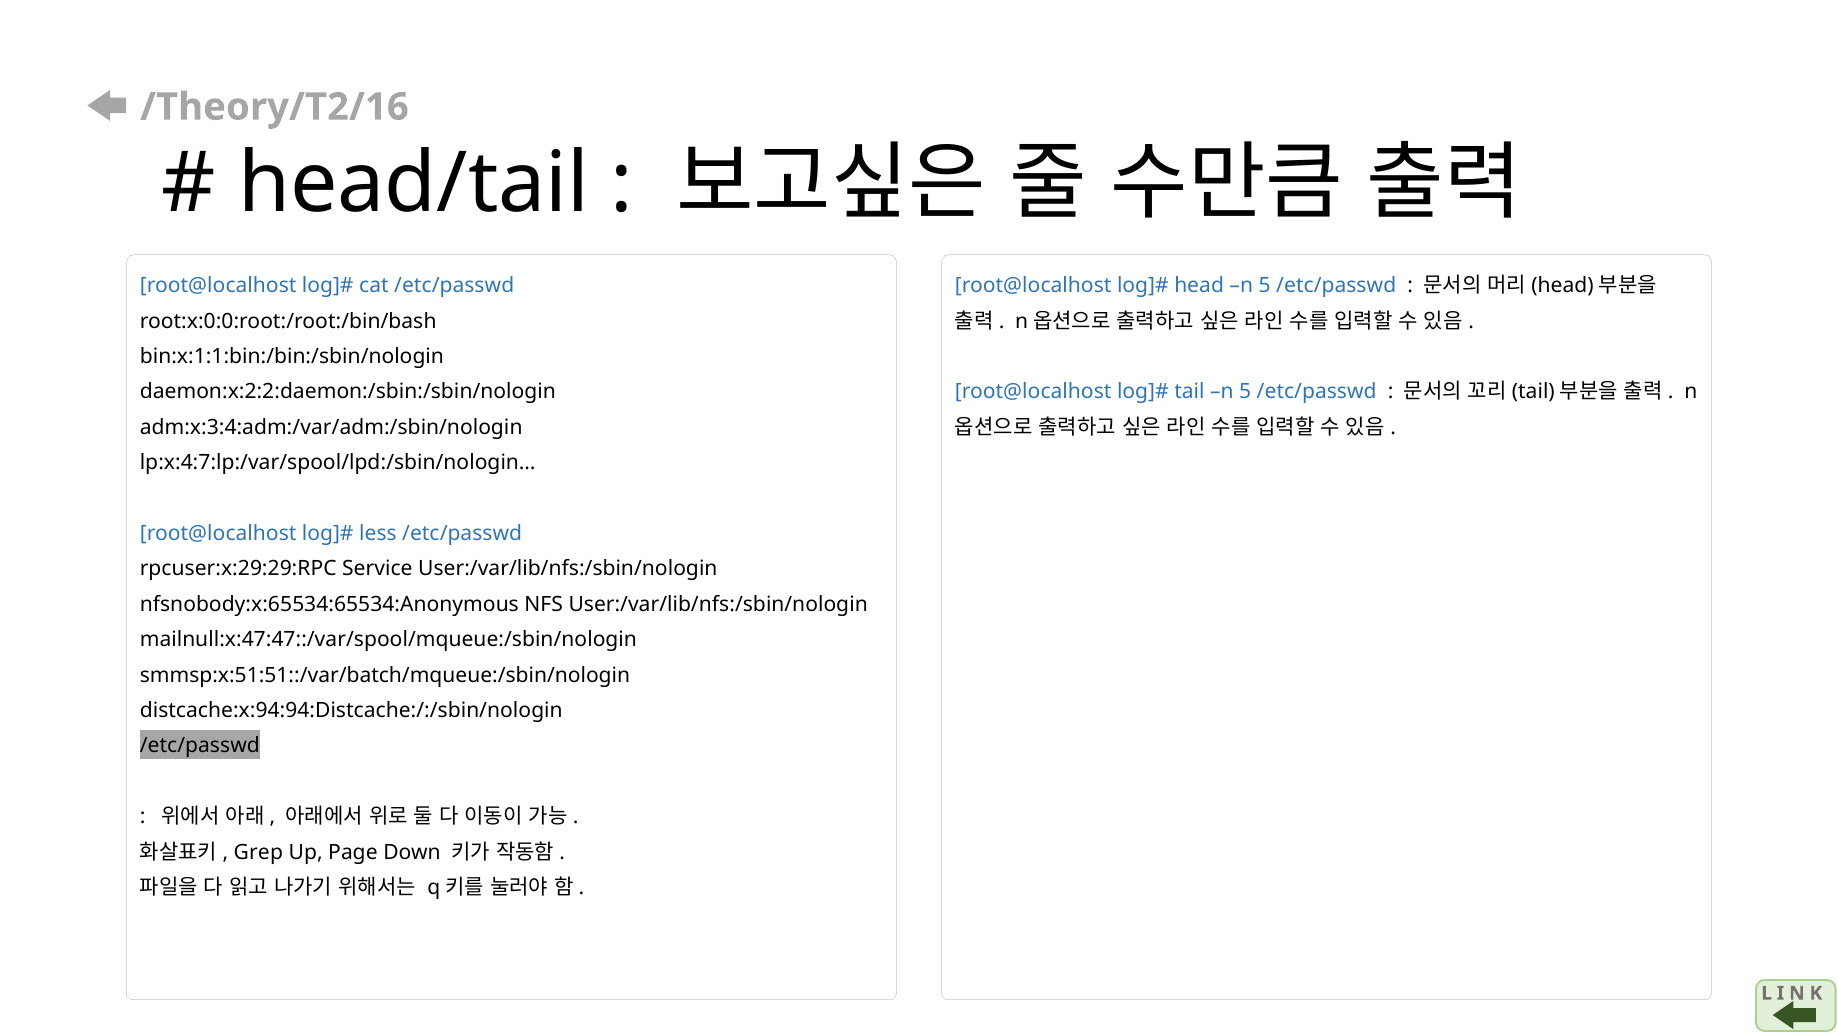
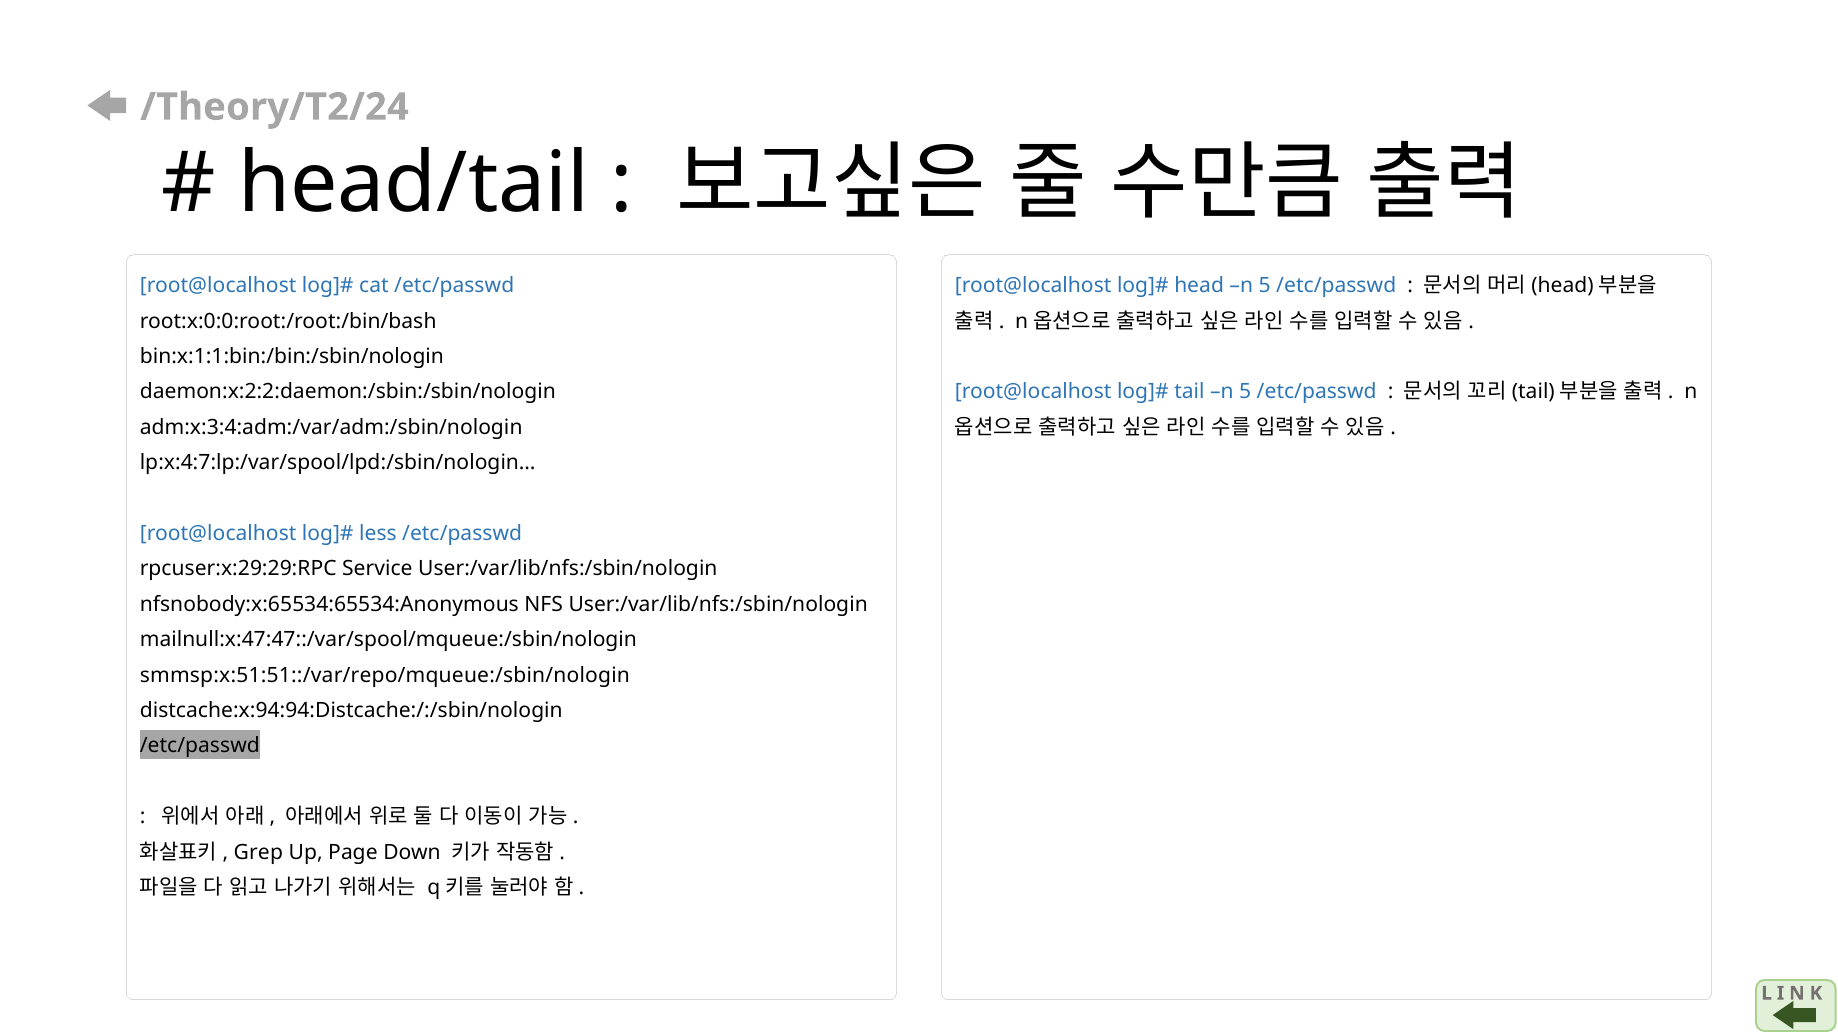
/Theory/T2/16: /Theory/T2/16 -> /Theory/T2/24
smmsp:x:51:51::/var/batch/mqueue:/sbin/nologin: smmsp:x:51:51::/var/batch/mqueue:/sbin/nologin -> smmsp:x:51:51::/var/repo/mqueue:/sbin/nologin
